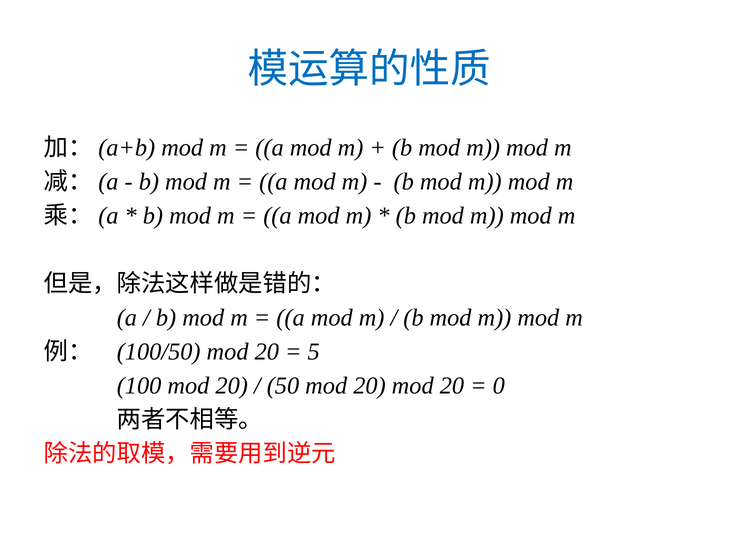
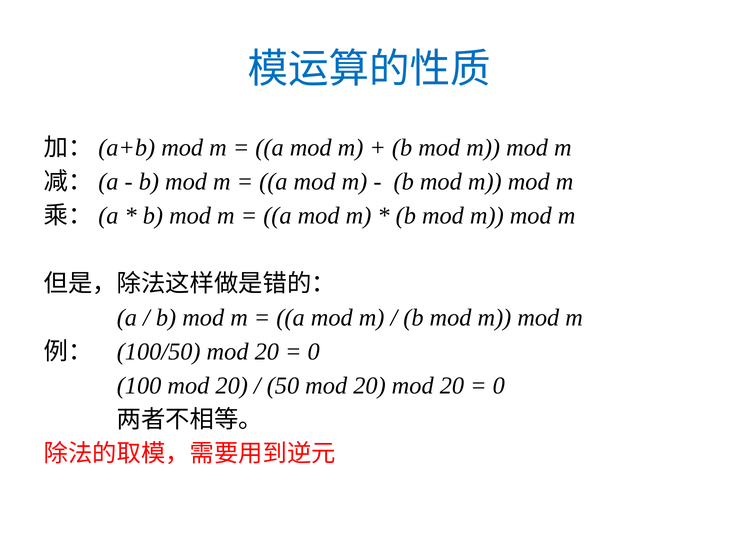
5 at (314, 352): 5 -> 0
